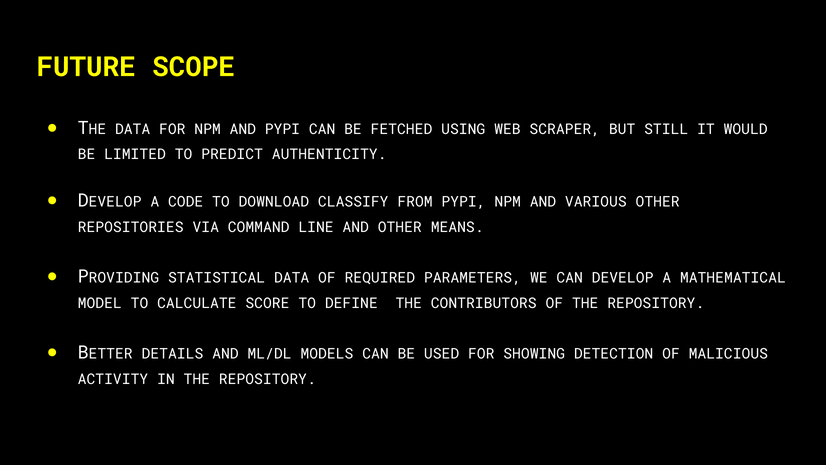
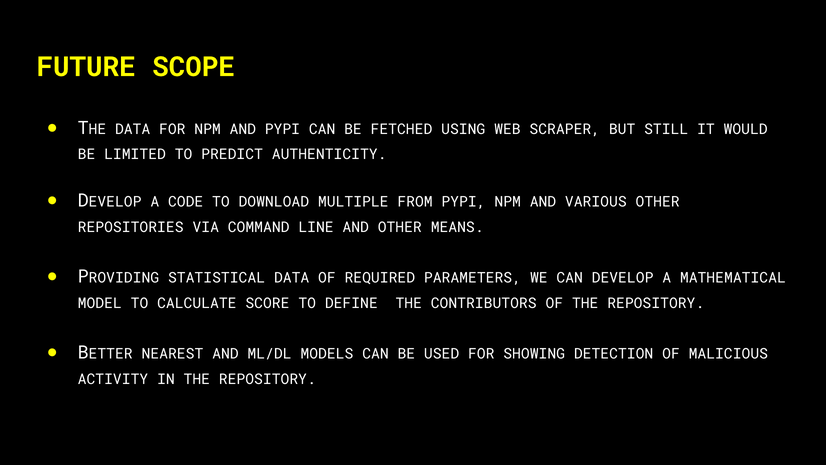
CLASSIFY: CLASSIFY -> MULTIPLE
DETAILS: DETAILS -> NEAREST
